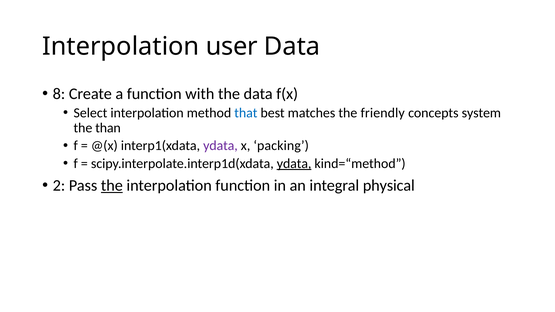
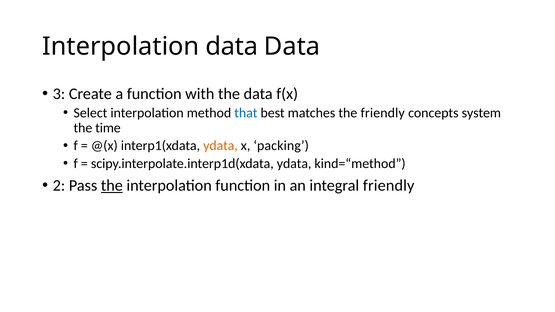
Interpolation user: user -> data
8: 8 -> 3
than: than -> time
ydata at (220, 146) colour: purple -> orange
ydata at (294, 164) underline: present -> none
integral physical: physical -> friendly
